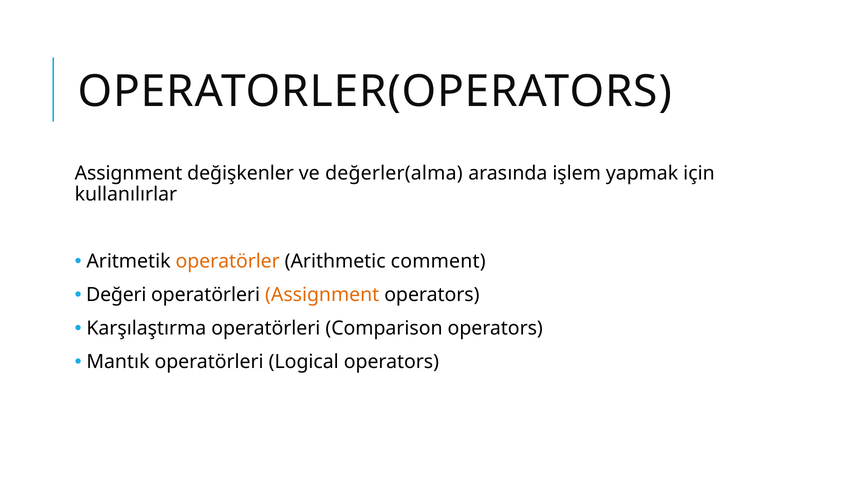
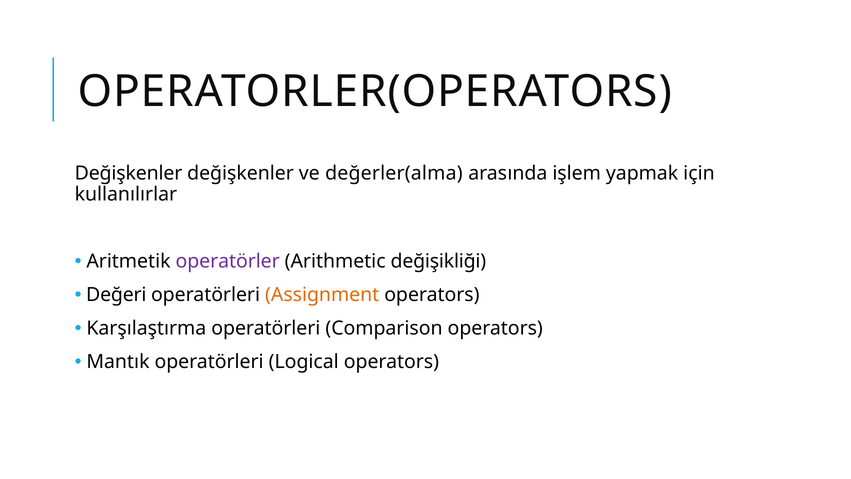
Assignment at (128, 173): Assignment -> Değişkenler
operatörler colour: orange -> purple
comment: comment -> değişikliği
